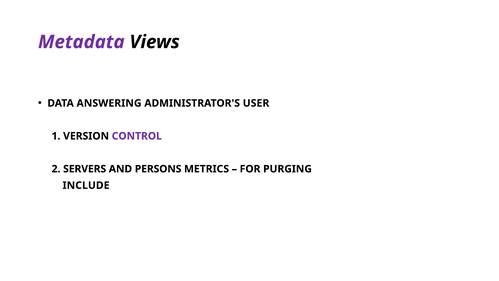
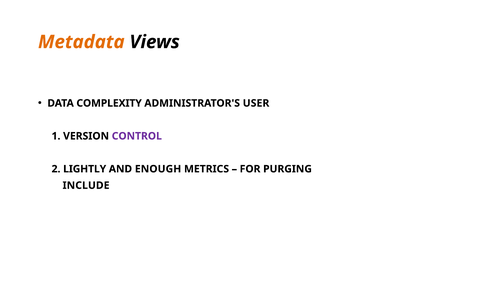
Metadata colour: purple -> orange
ANSWERING: ANSWERING -> COMPLEXITY
SERVERS: SERVERS -> LIGHTLY
PERSONS: PERSONS -> ENOUGH
